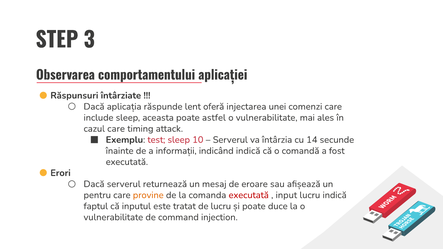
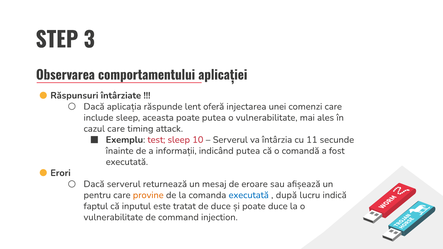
poate astfel: astfel -> putea
14: 14 -> 11
indicând indică: indică -> putea
executată at (249, 195) colour: red -> blue
input: input -> după
de lucru: lucru -> duce
